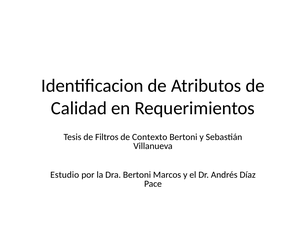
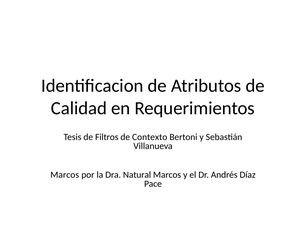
Estudio at (65, 175): Estudio -> Marcos
Dra Bertoni: Bertoni -> Natural
